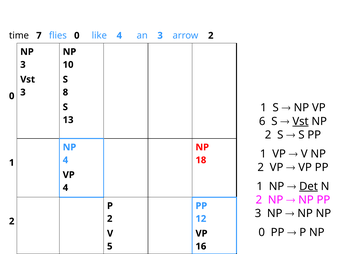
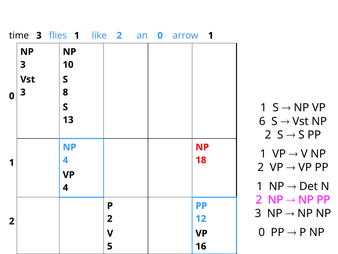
time 7: 7 -> 3
flies 0: 0 -> 1
like 4: 4 -> 2
an 3: 3 -> 0
arrow 2: 2 -> 1
Vst at (301, 121) underline: present -> none
Det at (309, 186) underline: present -> none
